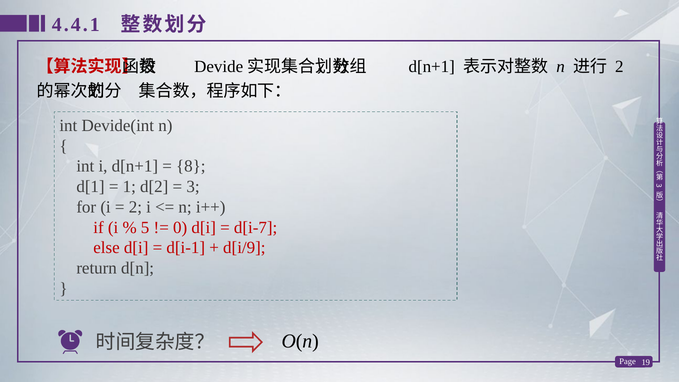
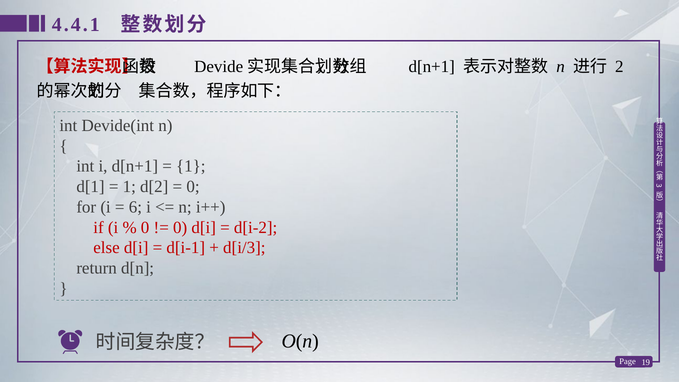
8 at (191, 166): 8 -> 1
3 at (193, 187): 3 -> 0
2 at (135, 207): 2 -> 6
5 at (145, 227): 5 -> 0
d[i-7: d[i-7 -> d[i-2
d[i/9: d[i/9 -> d[i/3
